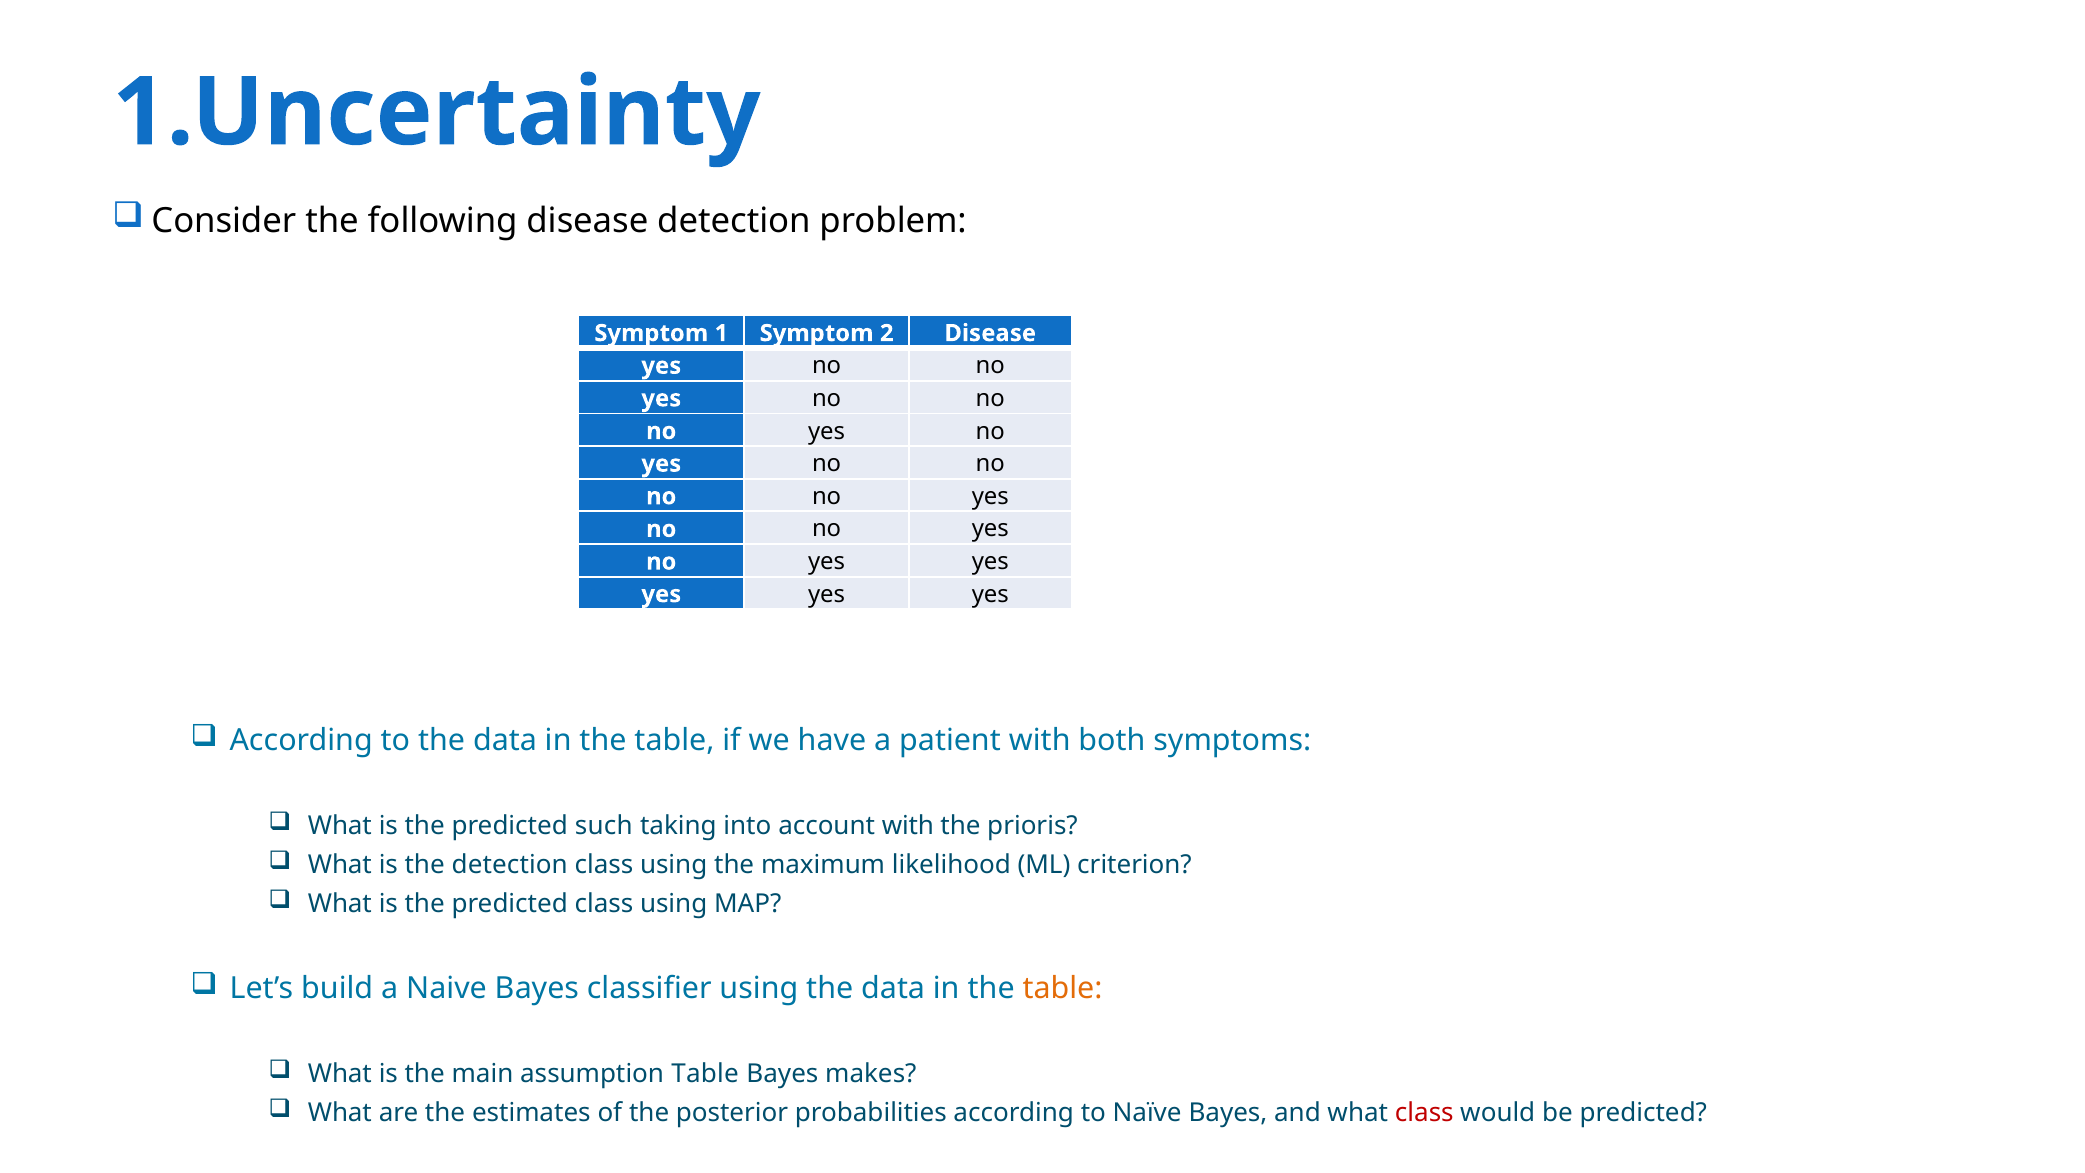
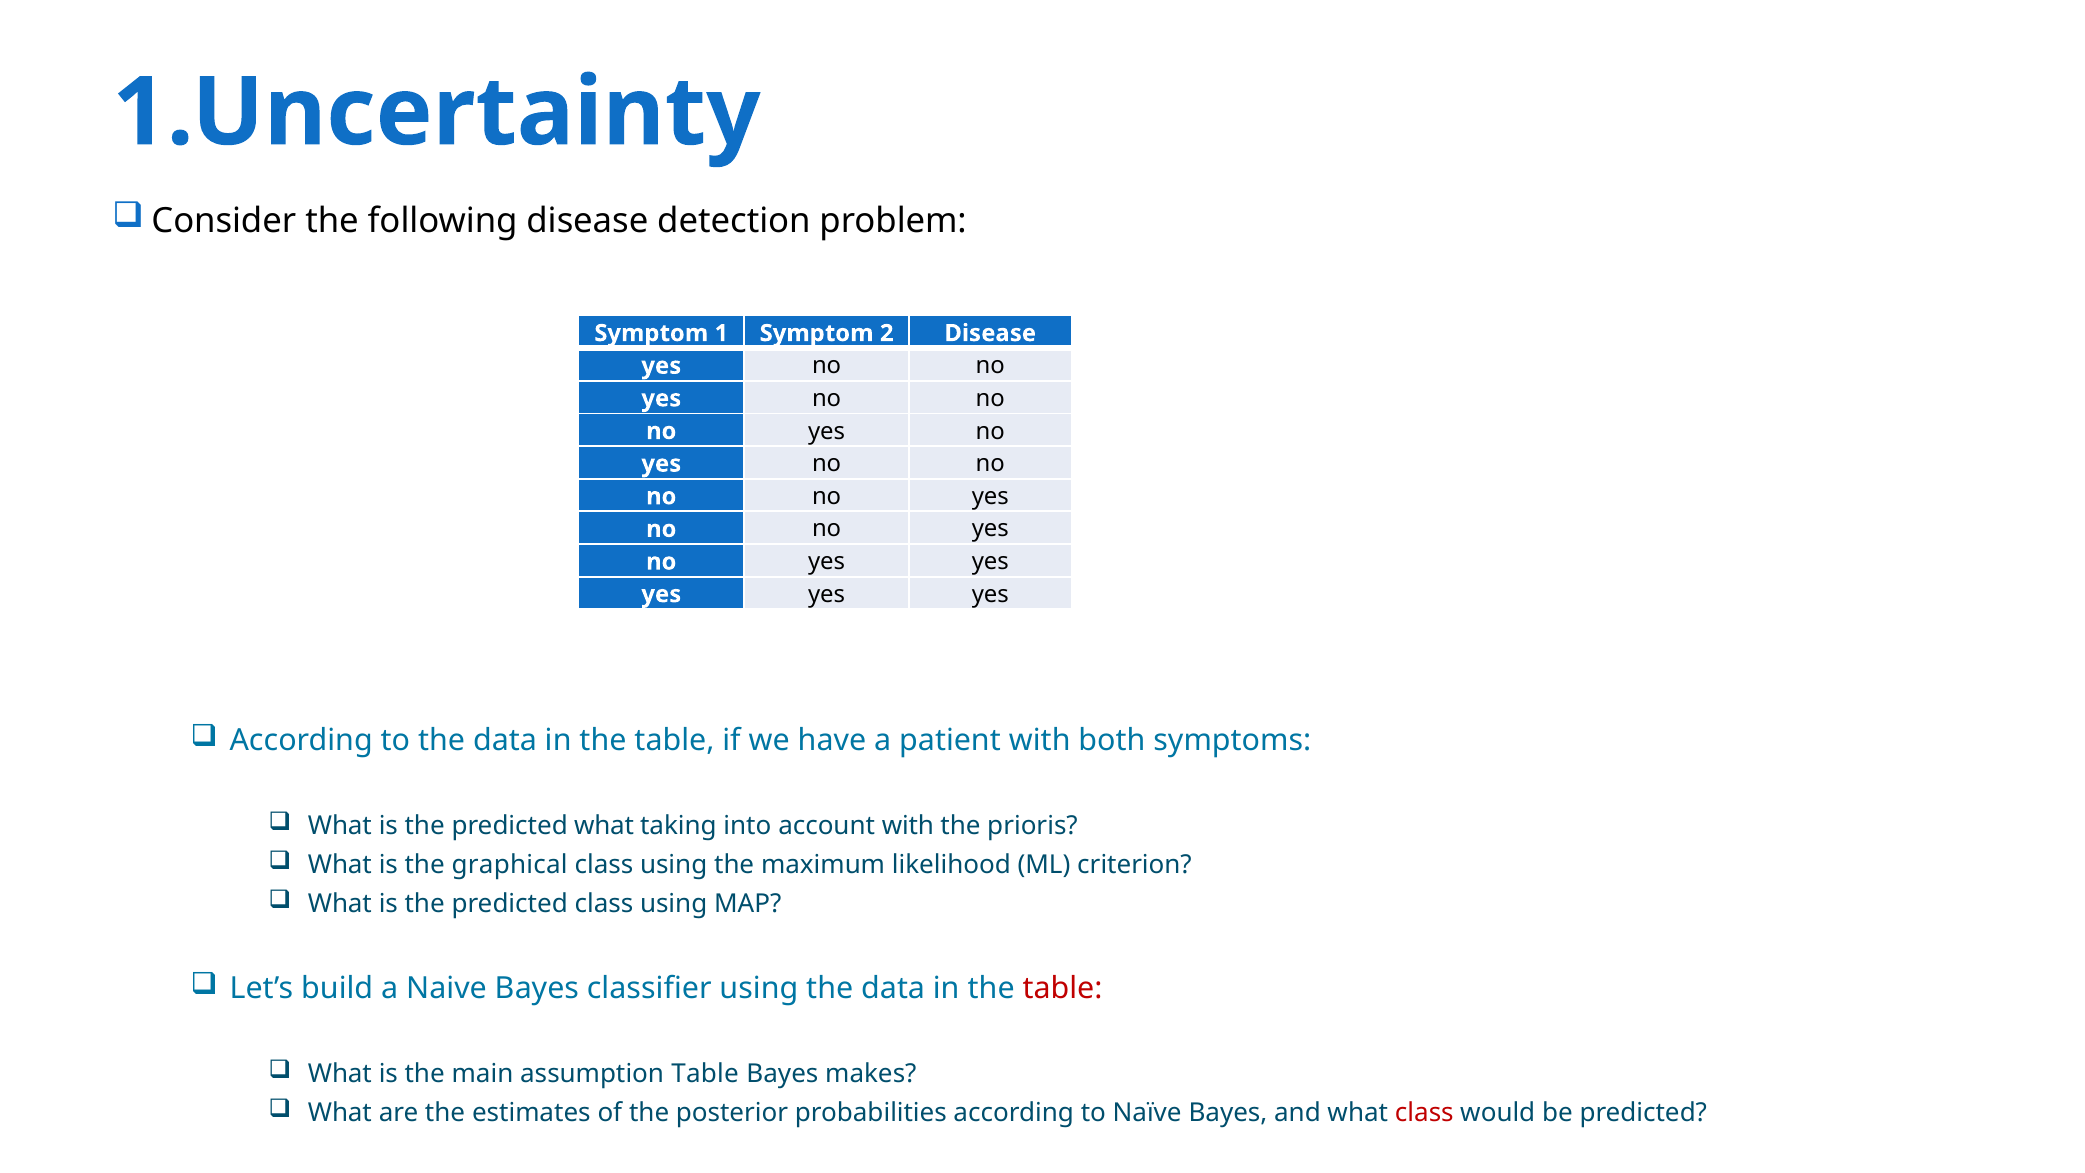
predicted such: such -> what
the detection: detection -> graphical
table at (1063, 988) colour: orange -> red
